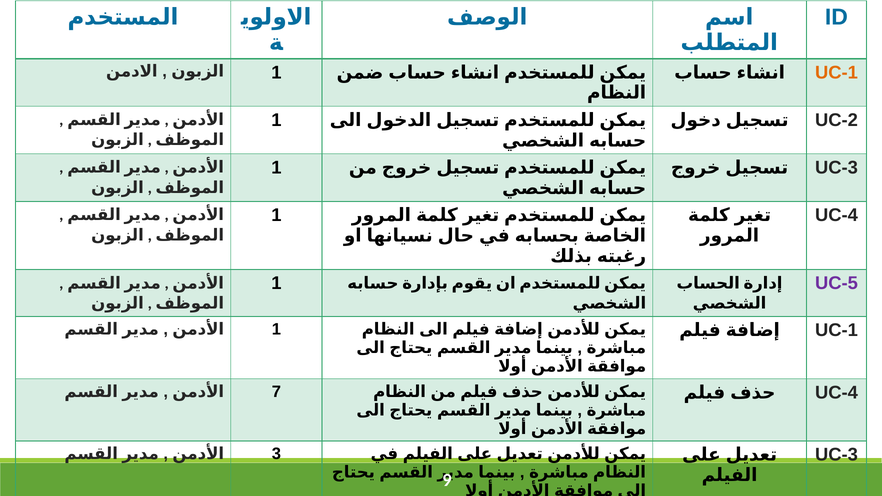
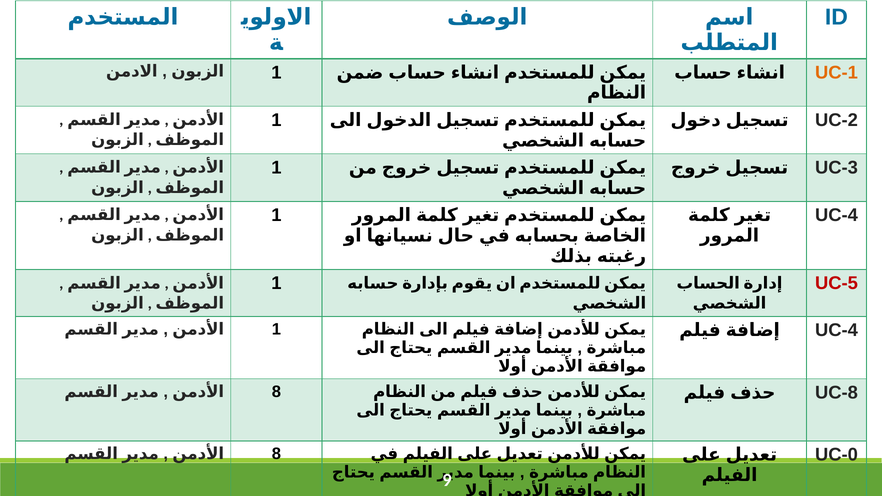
UC-5 colour: purple -> red
UC-1 at (836, 330): UC-1 -> UC-4
7 at (276, 392): 7 -> 8
UC-4 at (836, 393): UC-4 -> UC-8
UC-3 at (836, 455): UC-3 -> UC-0
3 at (276, 454): 3 -> 8
